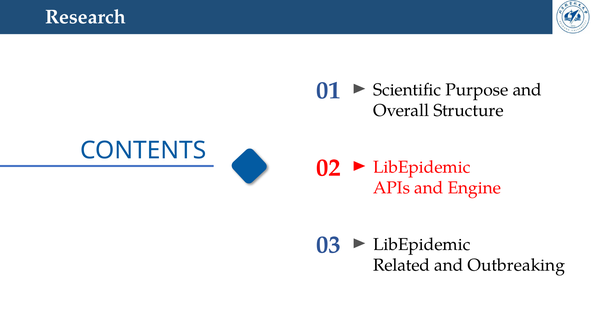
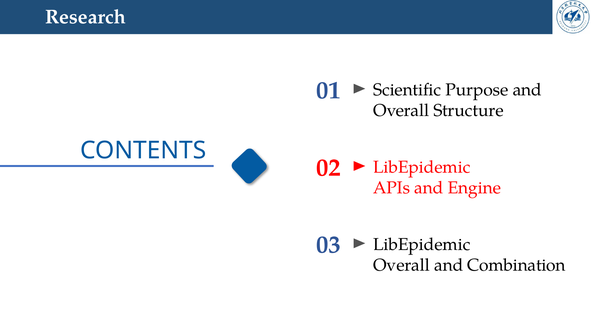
Related at (402, 265): Related -> Overall
Outbreaking: Outbreaking -> Combination
